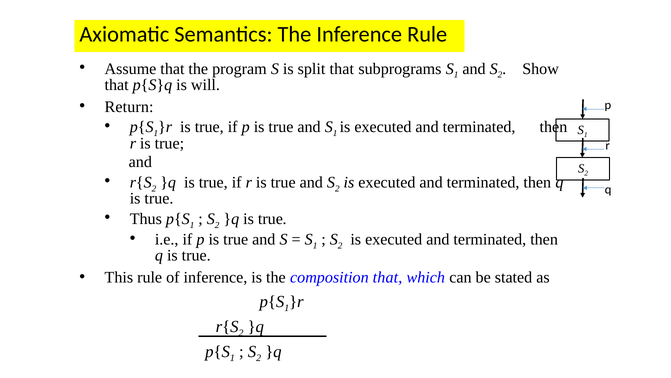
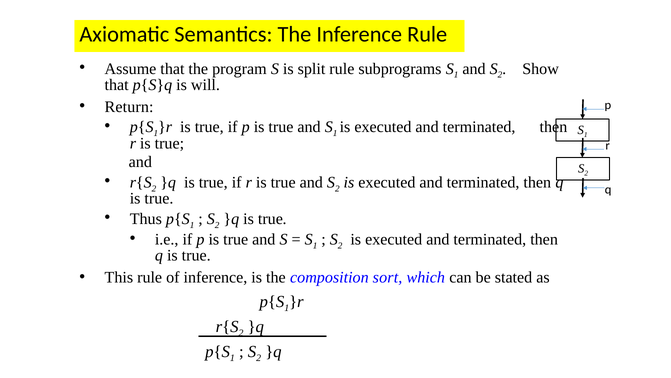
split that: that -> rule
composition that: that -> sort
